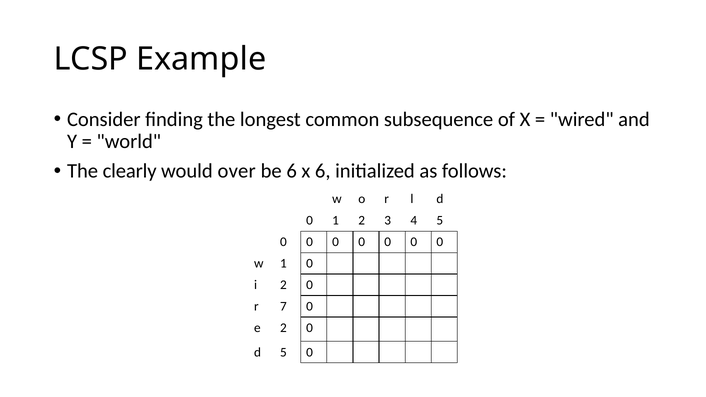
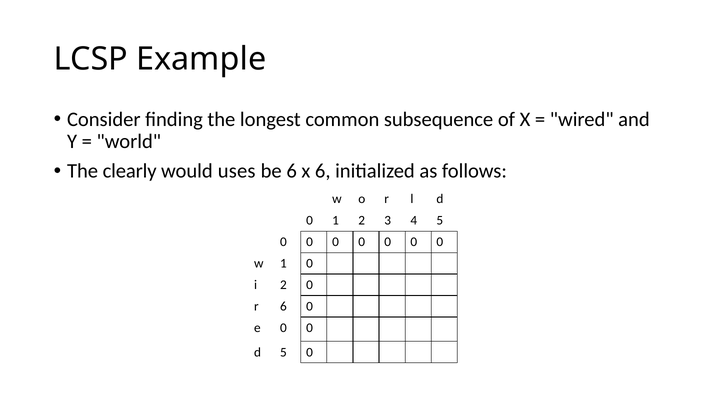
over: over -> uses
r 7: 7 -> 6
e 2: 2 -> 0
